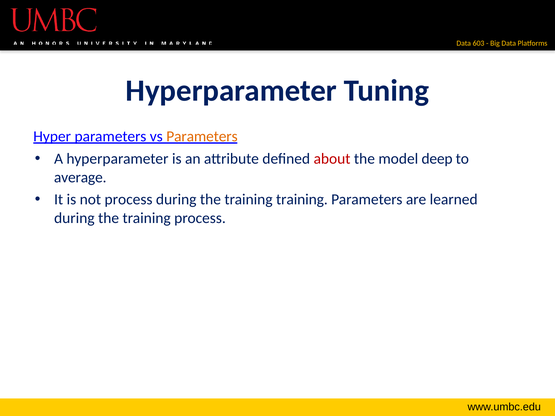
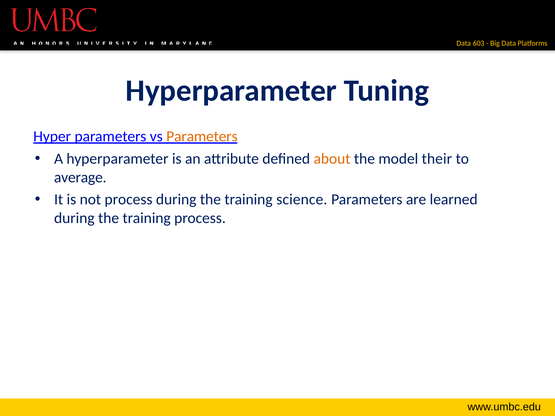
about colour: red -> orange
deep: deep -> their
training training: training -> science
